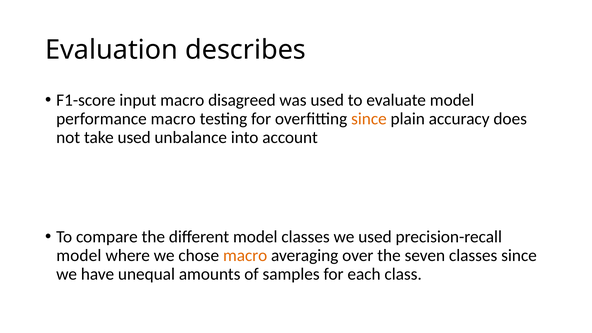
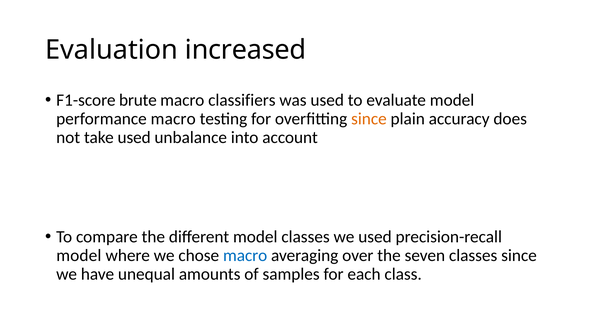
describes: describes -> increased
input: input -> brute
disagreed: disagreed -> classifiers
macro at (245, 255) colour: orange -> blue
